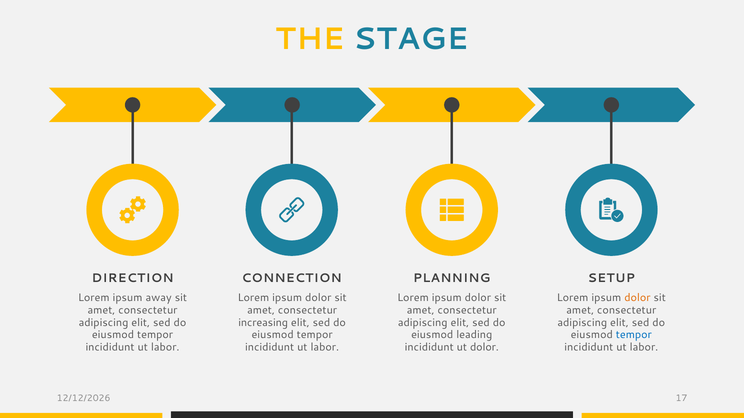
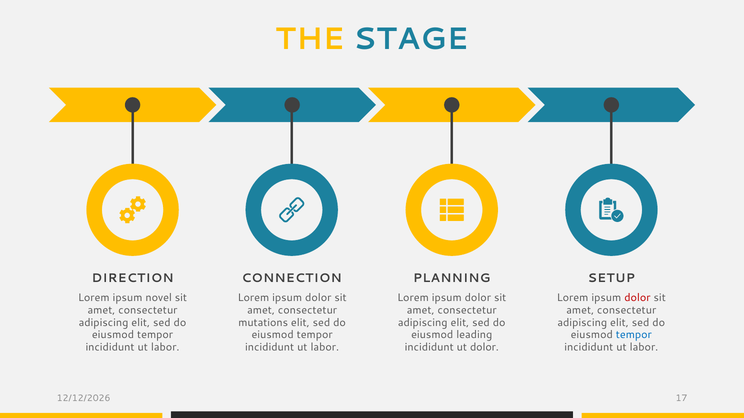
away: away -> novel
dolor at (637, 298) colour: orange -> red
increasing: increasing -> mutations
